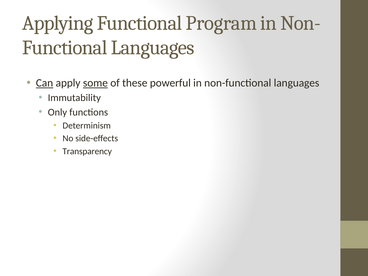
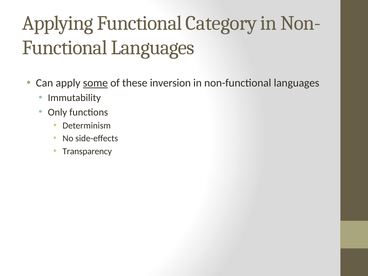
Program: Program -> Category
Can underline: present -> none
powerful: powerful -> inversion
